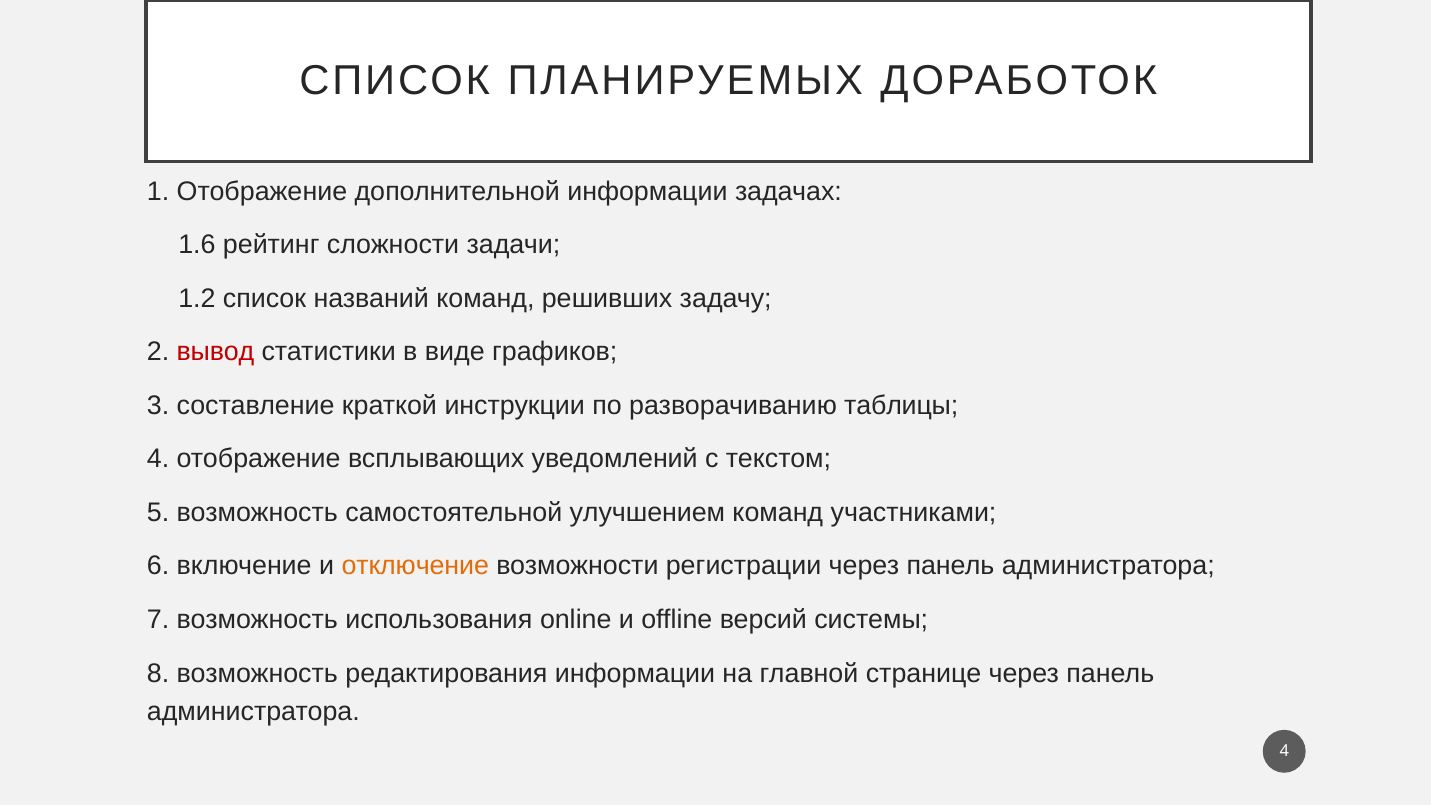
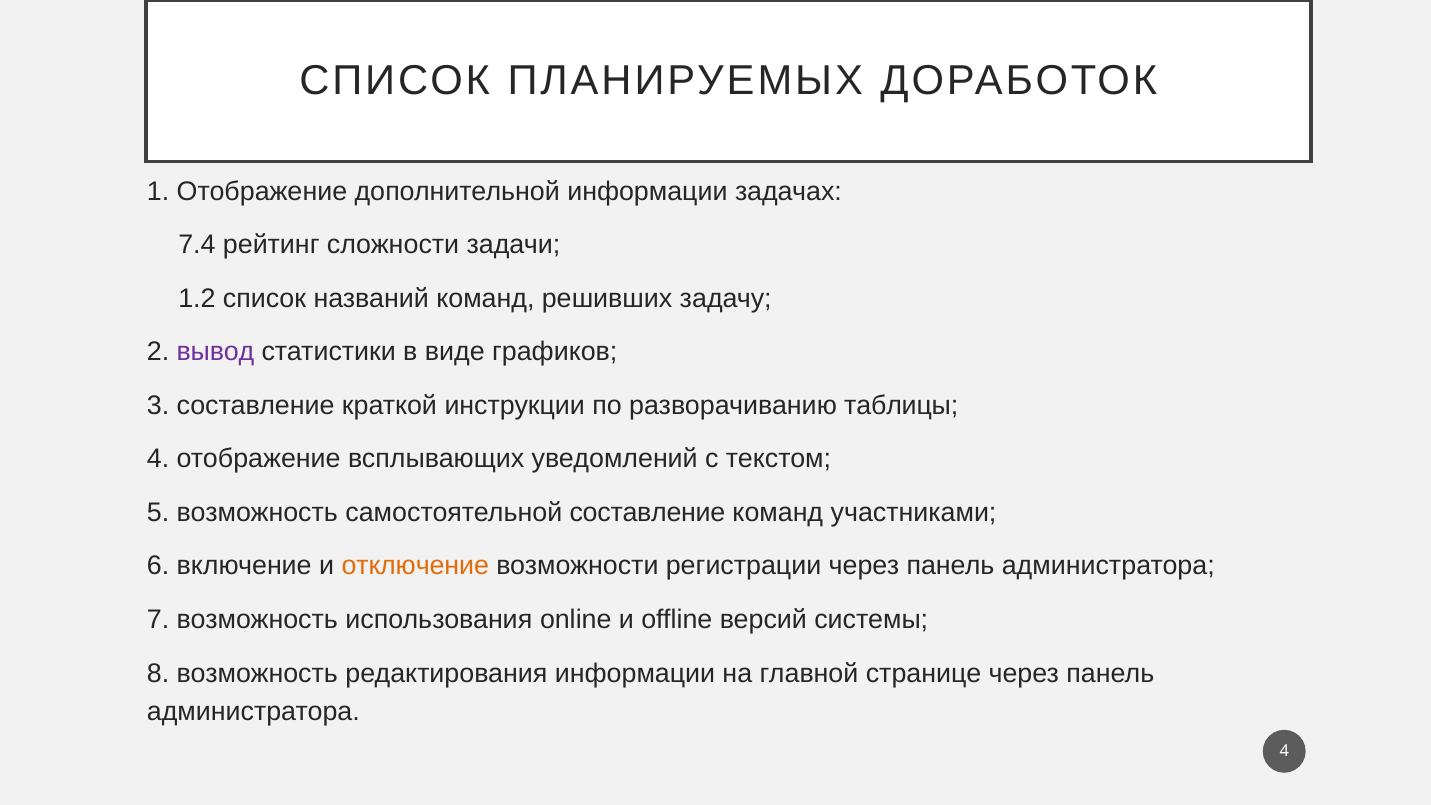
1.6: 1.6 -> 7.4
вывод colour: red -> purple
самостоятельной улучшением: улучшением -> составление
